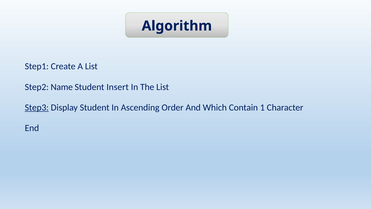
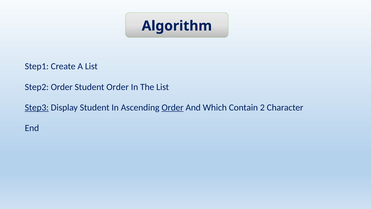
Step2 Name: Name -> Order
Student Insert: Insert -> Order
Order at (173, 107) underline: none -> present
1: 1 -> 2
